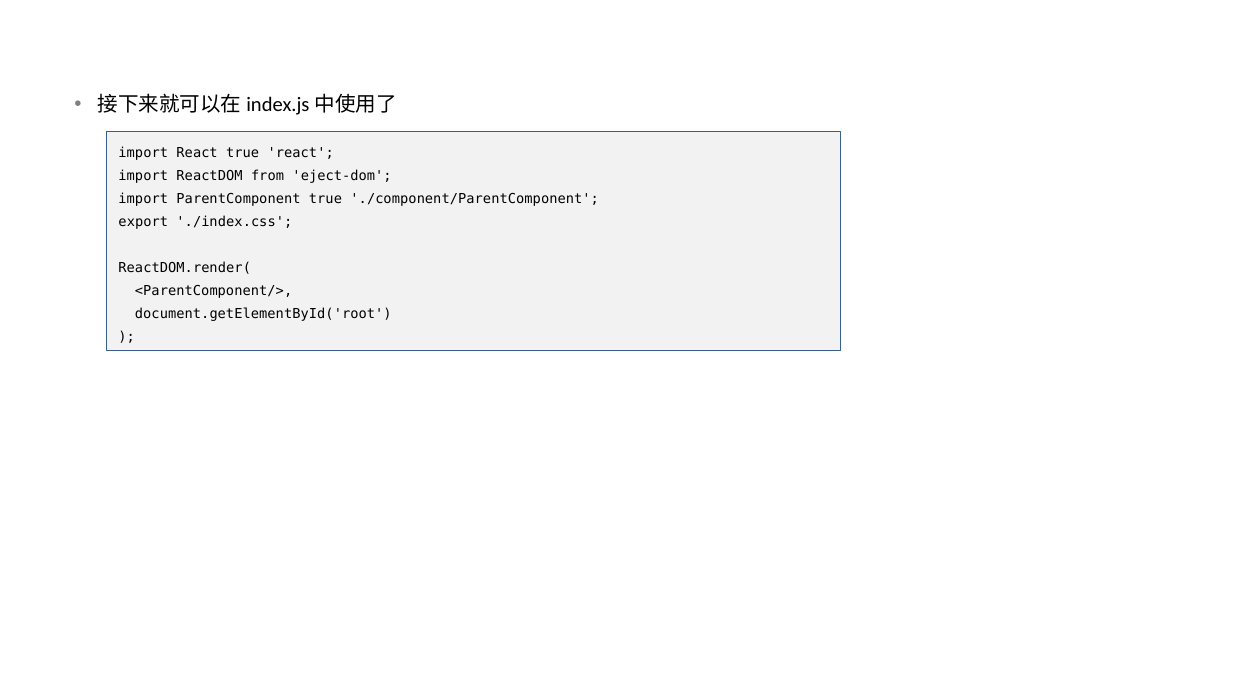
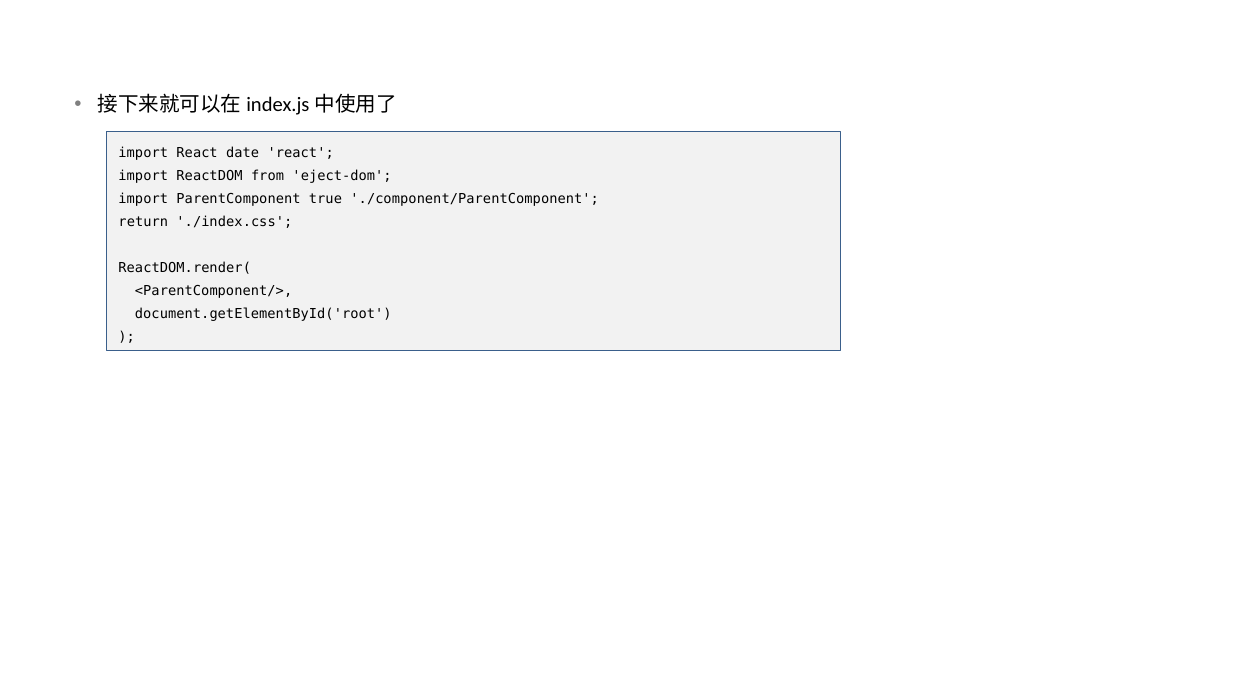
React true: true -> date
export: export -> return
